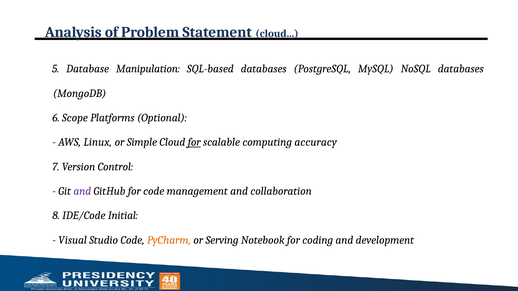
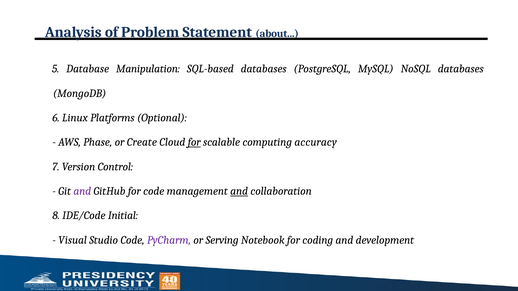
Statement cloud: cloud -> about
Scope: Scope -> Linux
Linux: Linux -> Phase
Simple: Simple -> Create
and at (239, 191) underline: none -> present
PyCharm colour: orange -> purple
